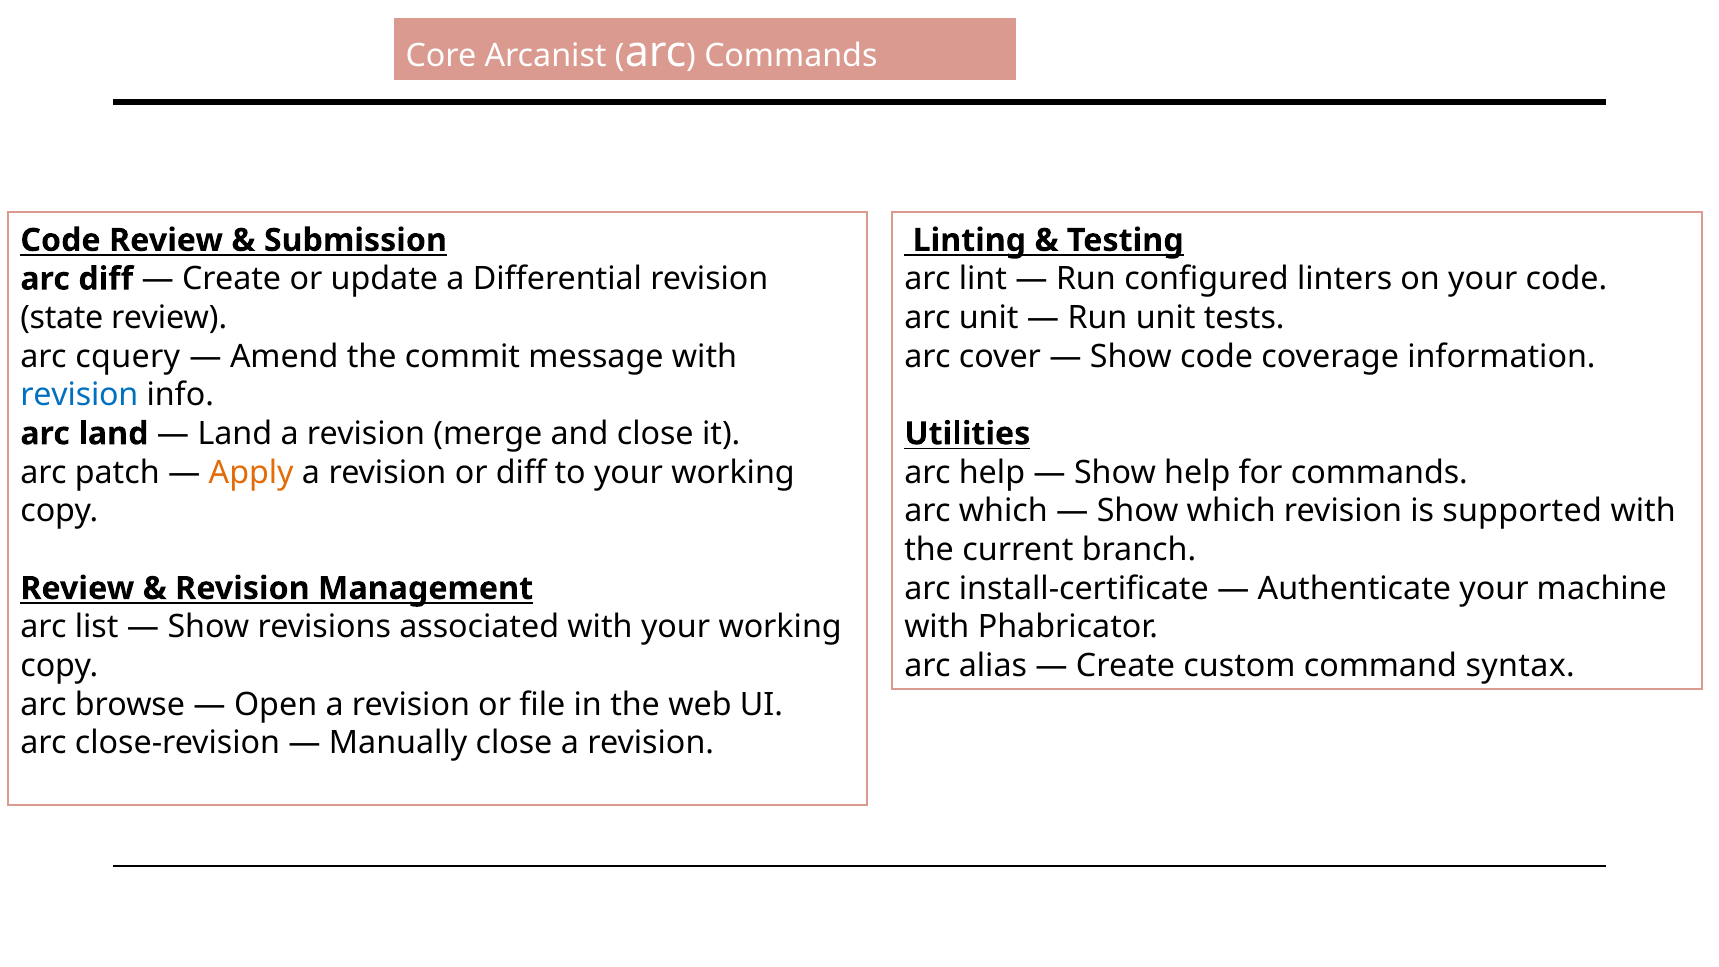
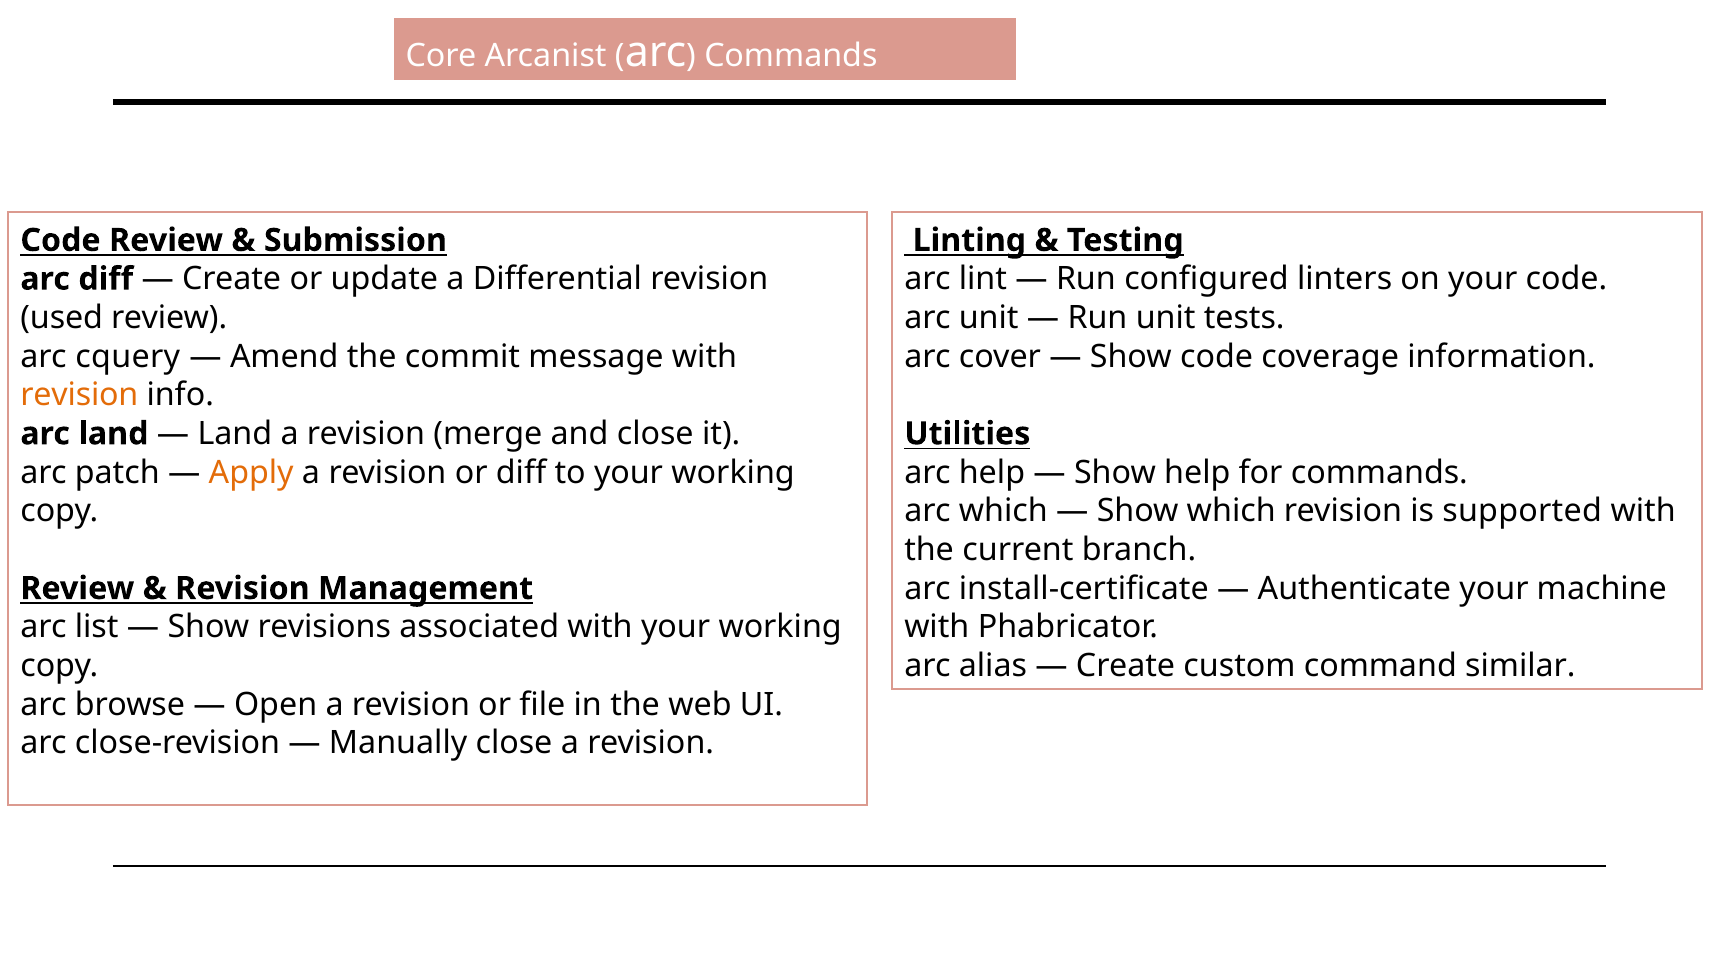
state: state -> used
revision at (79, 395) colour: blue -> orange
syntax: syntax -> similar
